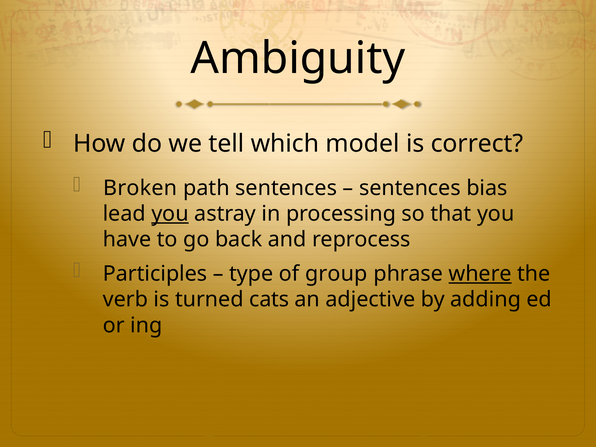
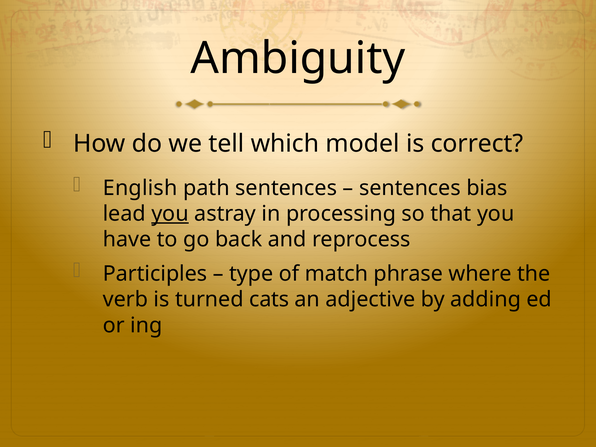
Broken: Broken -> English
group: group -> match
where underline: present -> none
